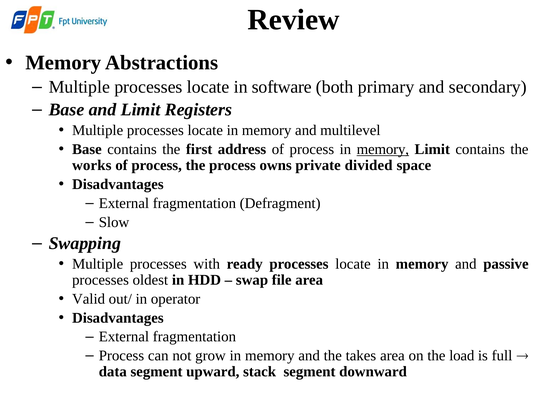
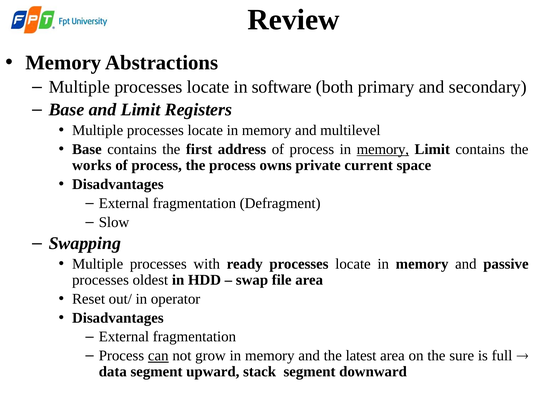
divided: divided -> current
Valid: Valid -> Reset
can underline: none -> present
takes: takes -> latest
load: load -> sure
